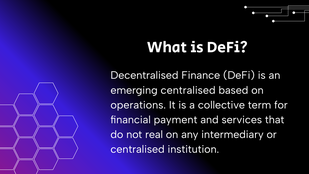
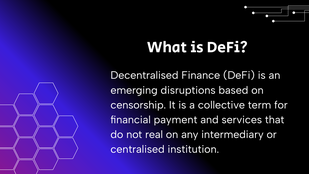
emerging centralised: centralised -> disruptions
operations: operations -> censorship
